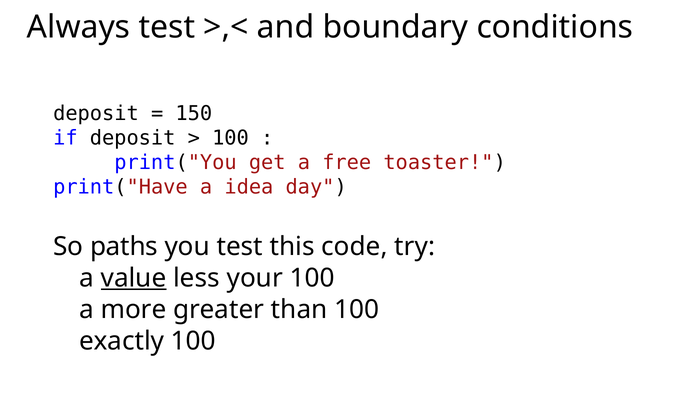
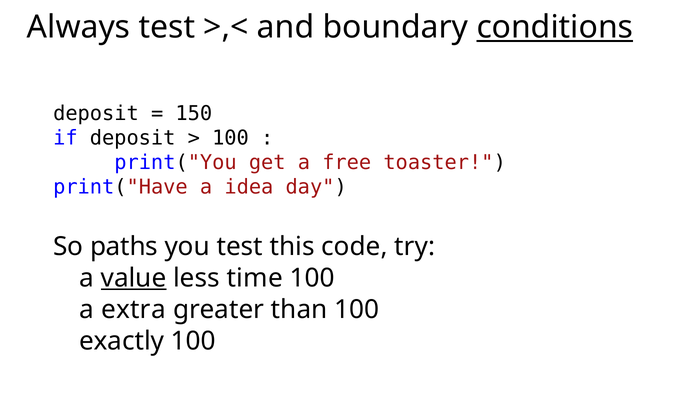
conditions underline: none -> present
your: your -> time
more: more -> extra
